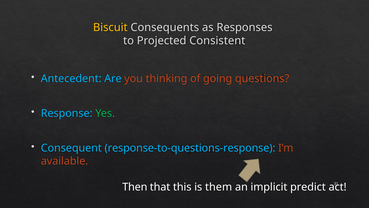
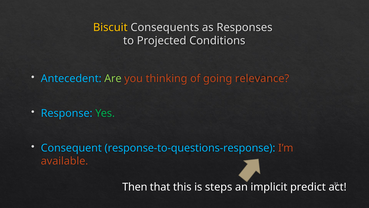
Consistent: Consistent -> Conditions
Are colour: light blue -> light green
questions: questions -> relevance
them: them -> steps
